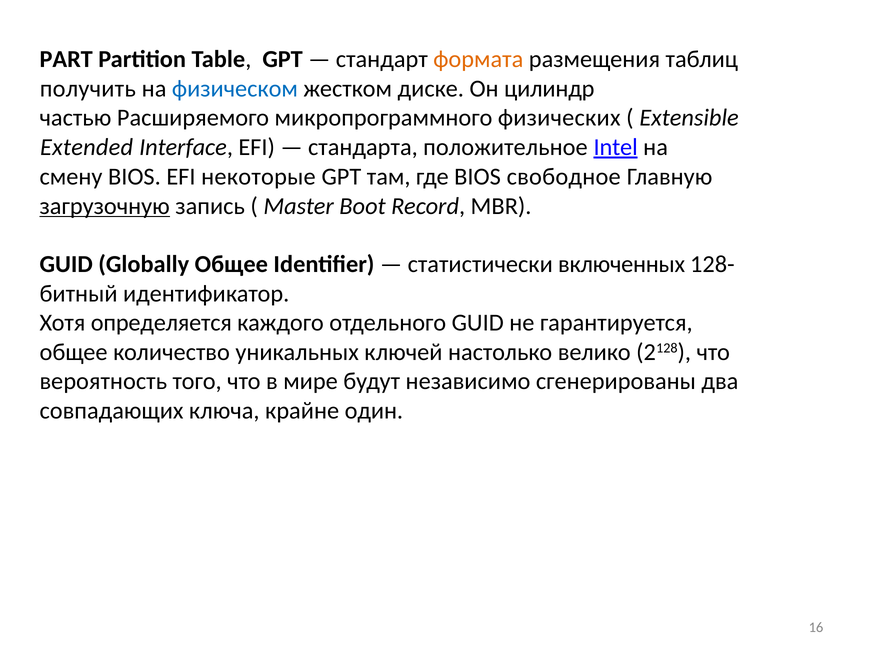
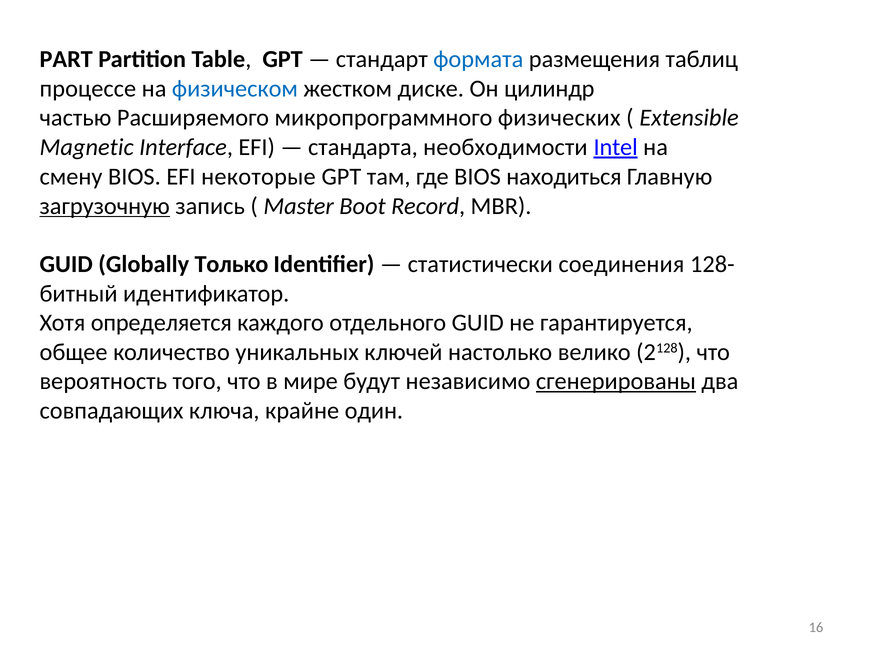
формата colour: orange -> blue
получить: получить -> процессе
Extended: Extended -> Magnetic
положительное: положительное -> необходимости
свободное: свободное -> находиться
Globally Общее: Общее -> Только
включенных: включенных -> соединения
сгенерированы underline: none -> present
